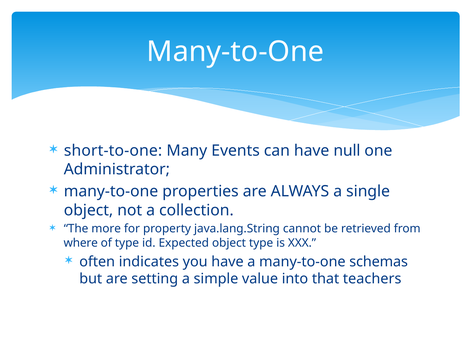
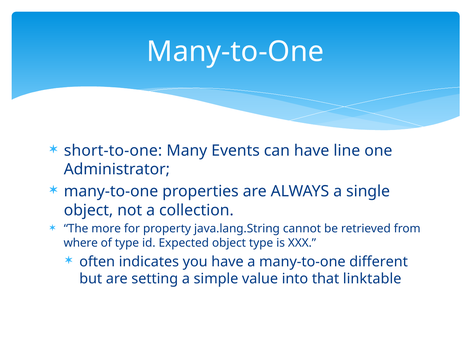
null: null -> line
schemas: schemas -> different
teachers: teachers -> linktable
